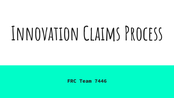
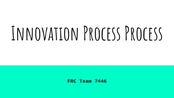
Innovation Claims: Claims -> Process
